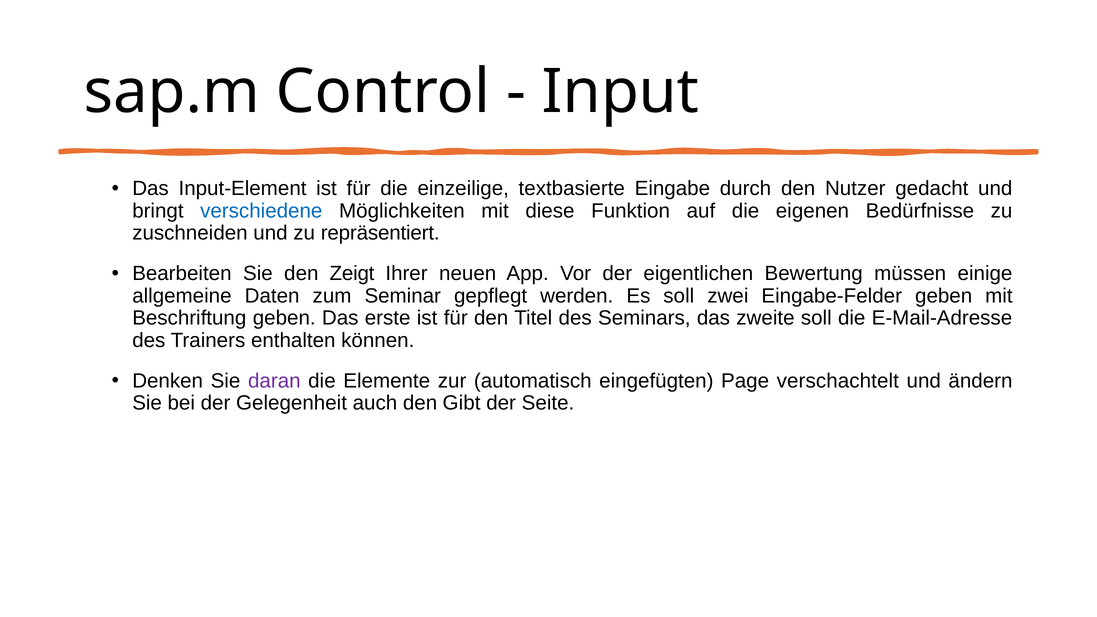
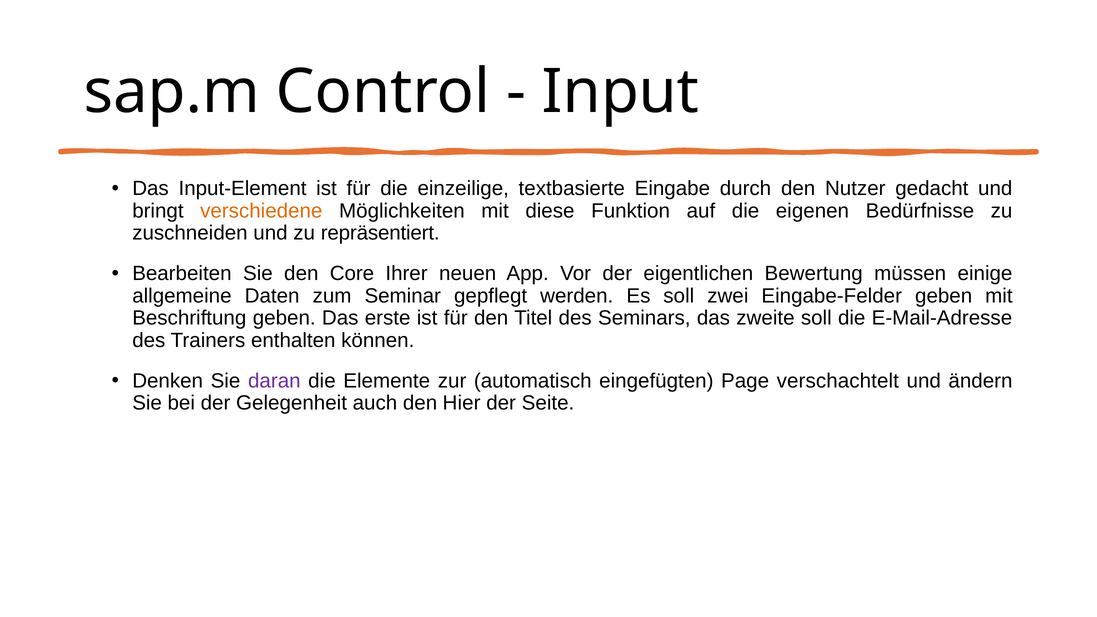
verschiedene colour: blue -> orange
Zeigt: Zeigt -> Core
Gibt: Gibt -> Hier
